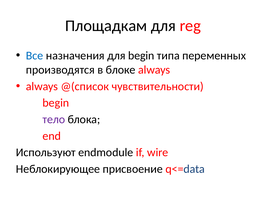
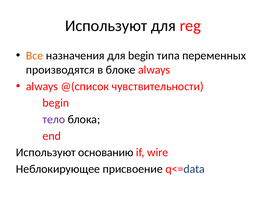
Площадкам at (106, 26): Площадкам -> Используют
Все colour: blue -> orange
endmodule: endmodule -> основанию
